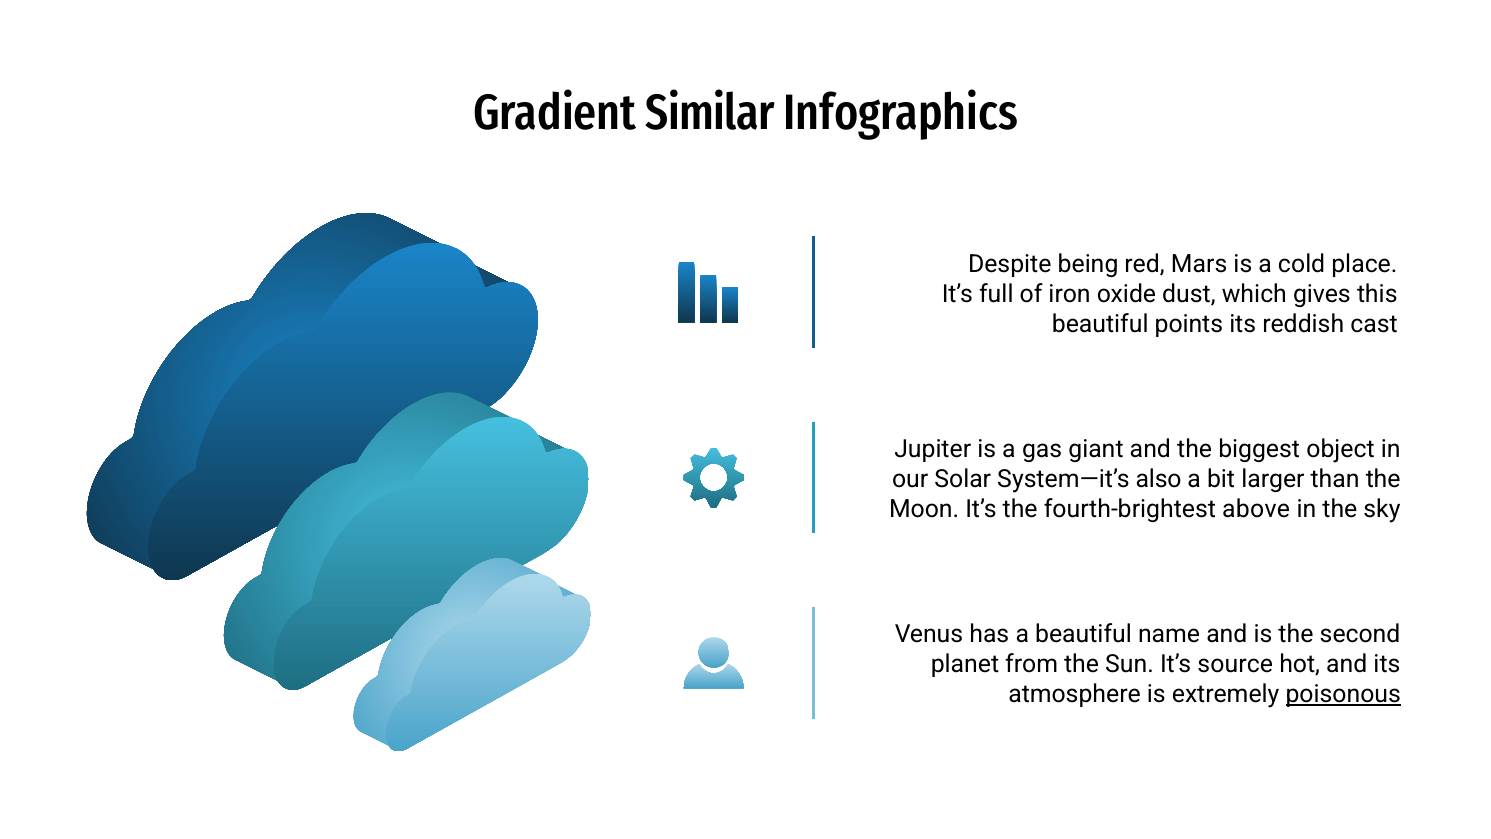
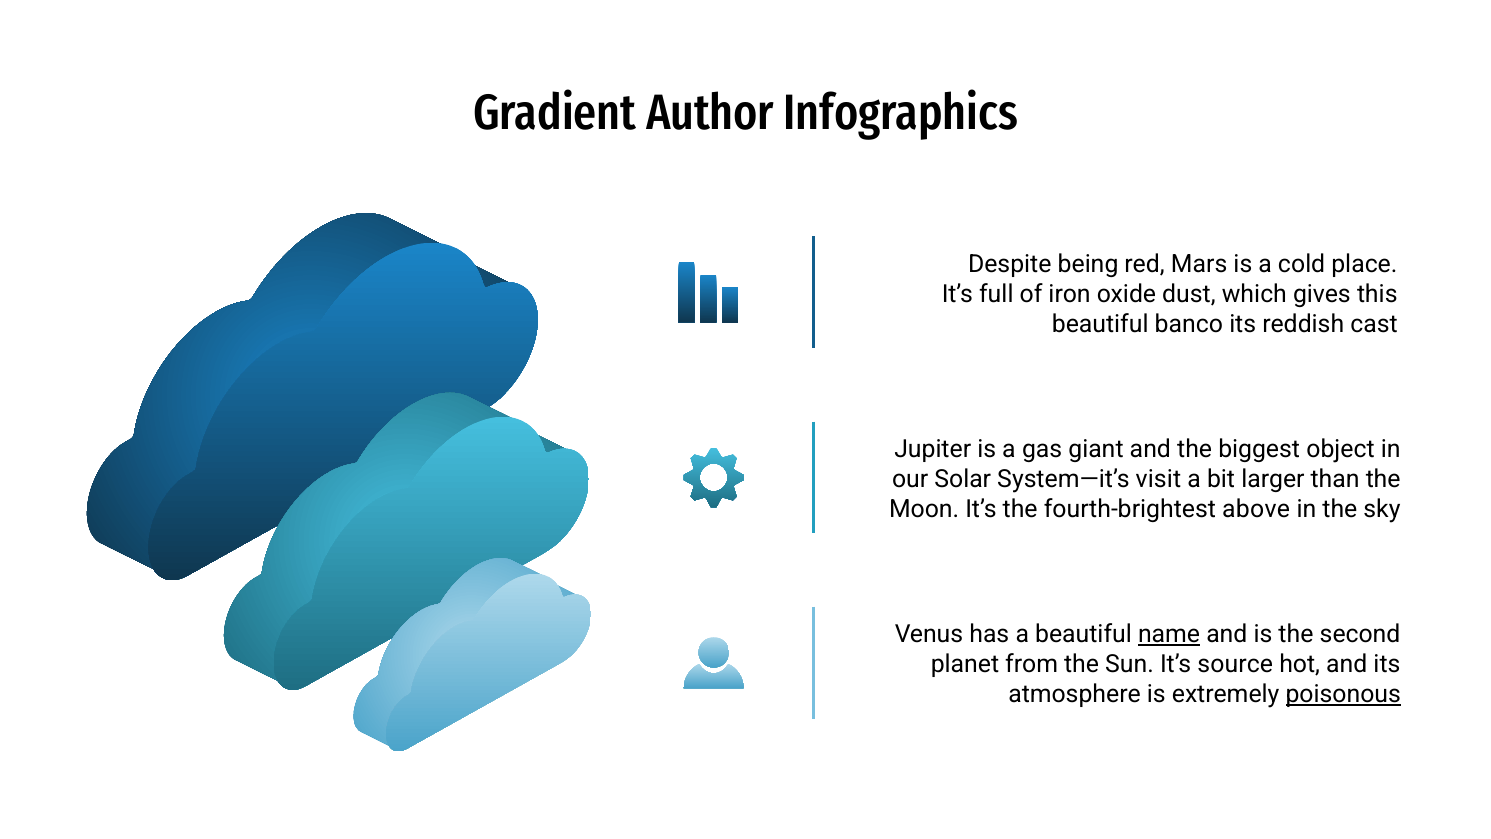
Similar: Similar -> Author
points: points -> banco
also: also -> visit
name underline: none -> present
